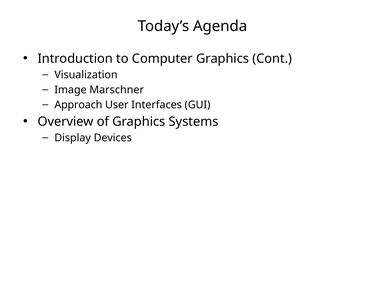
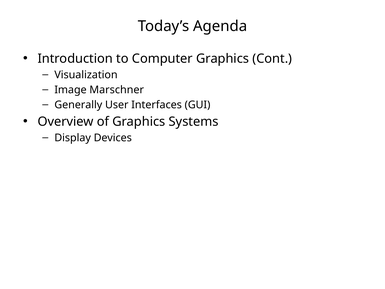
Approach: Approach -> Generally
